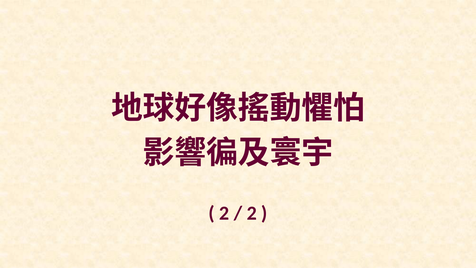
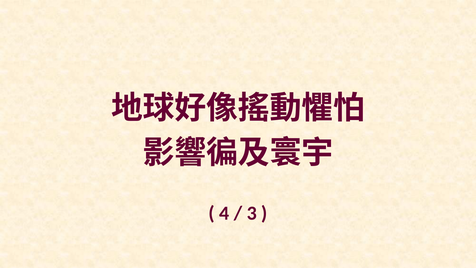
2 at (224, 213): 2 -> 4
2 at (252, 213): 2 -> 3
